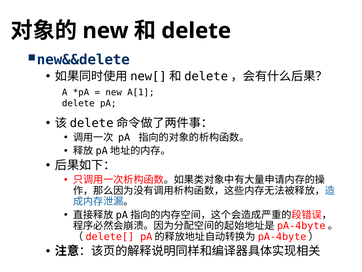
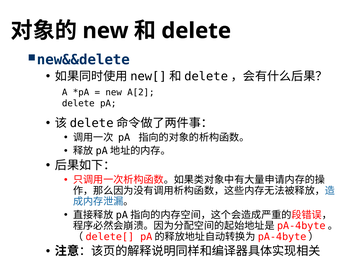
A[1: A[1 -> A[2
